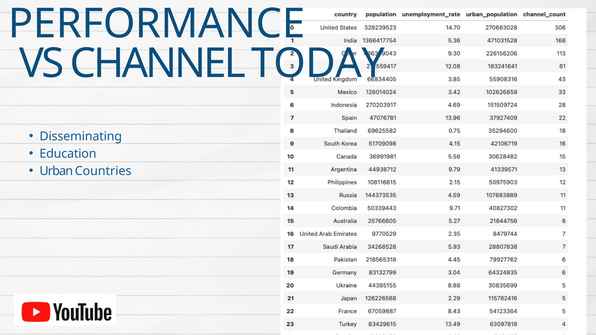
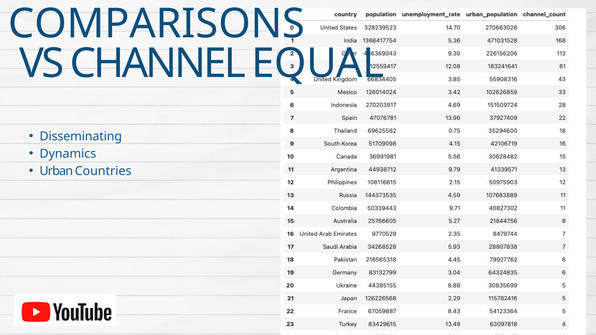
PERFORMANCE: PERFORMANCE -> COMPARISONS
TODAY: TODAY -> EQUAL
Education: Education -> Dynamics
